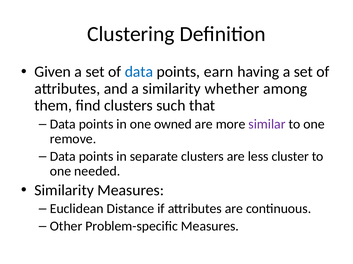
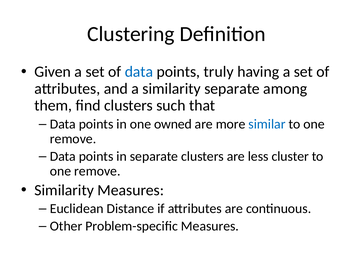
earn: earn -> truly
similarity whether: whether -> separate
similar colour: purple -> blue
needed at (97, 172): needed -> remove
